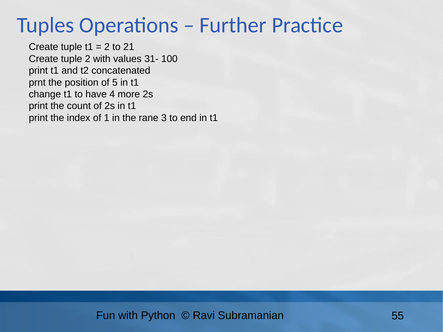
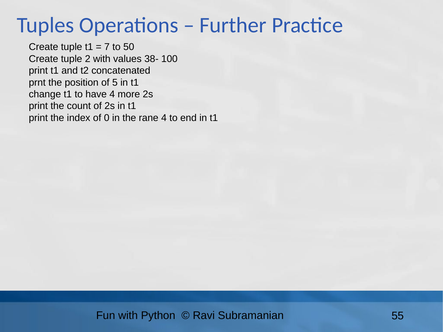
2 at (107, 47): 2 -> 7
21: 21 -> 50
31-: 31- -> 38-
1: 1 -> 0
rane 3: 3 -> 4
